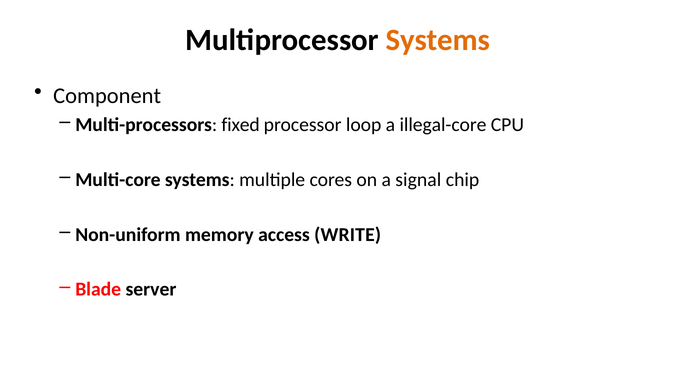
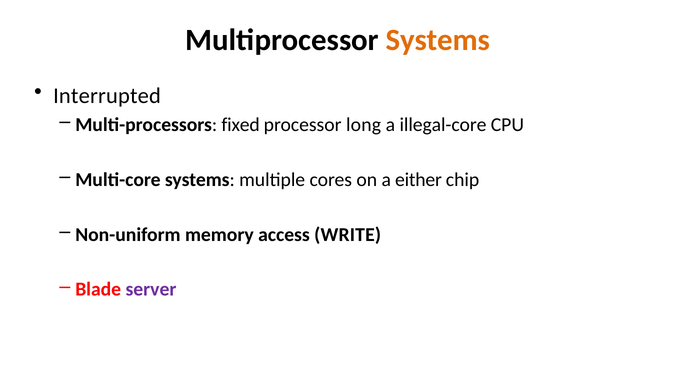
Component: Component -> Interrupted
loop: loop -> long
signal: signal -> either
server colour: black -> purple
